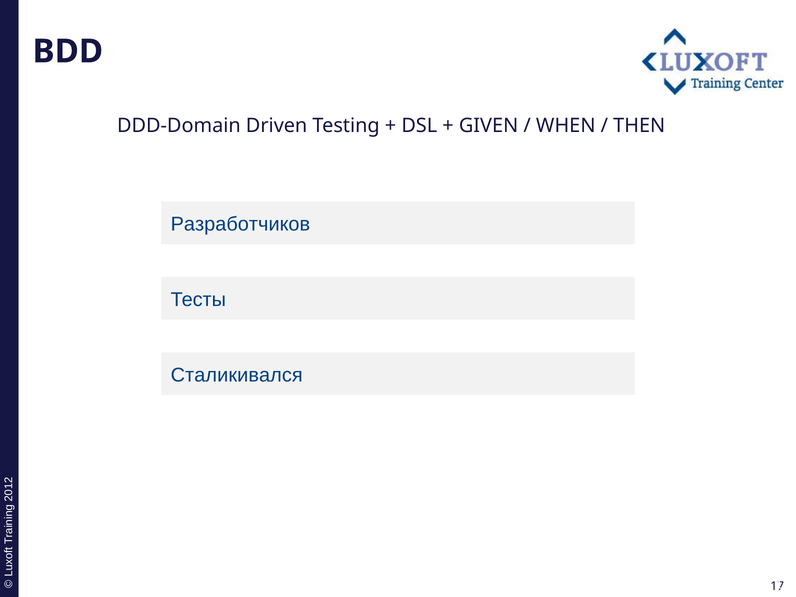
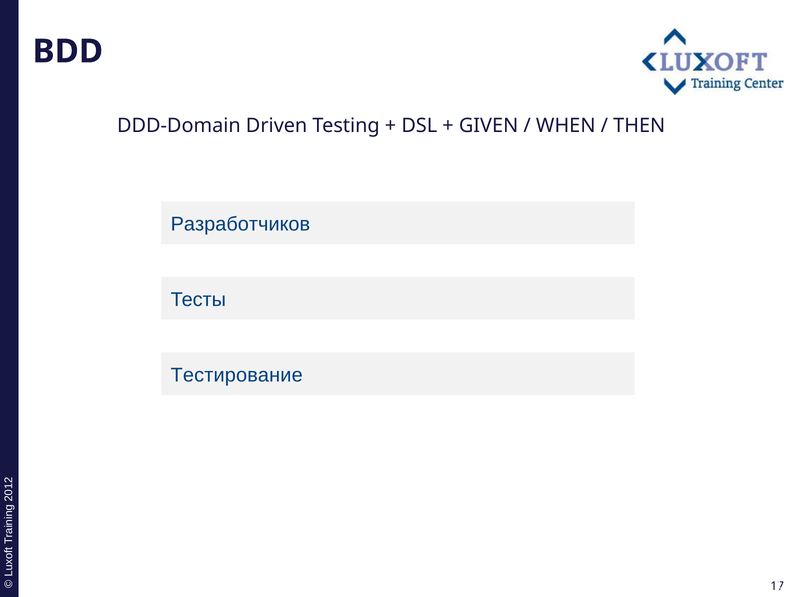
Сталикивался: Сталикивался -> Тестирование
